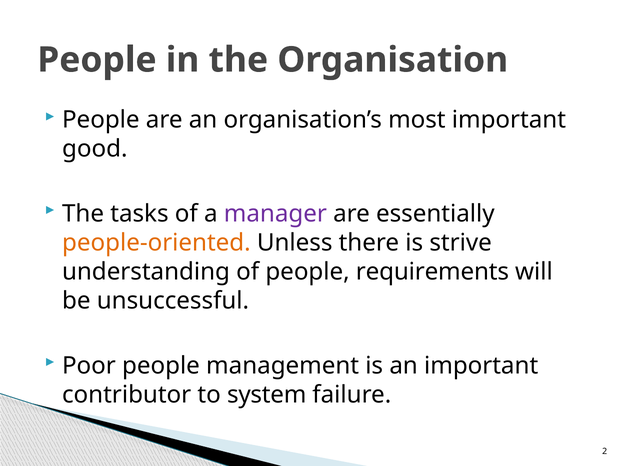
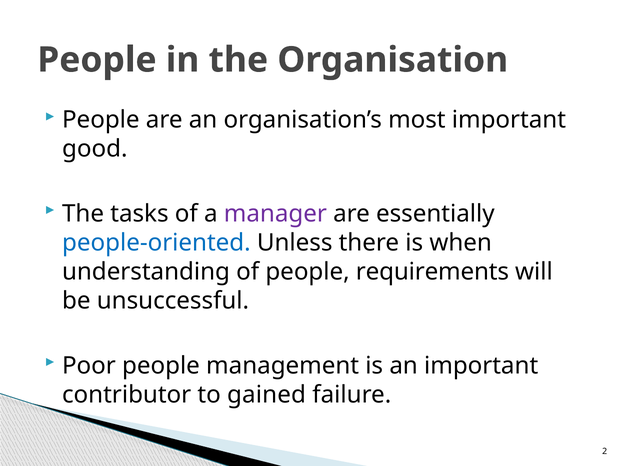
people-oriented colour: orange -> blue
strive: strive -> when
system: system -> gained
